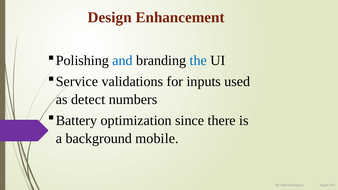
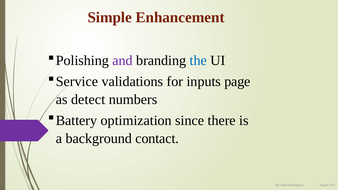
Design: Design -> Simple
and colour: blue -> purple
used: used -> page
mobile: mobile -> contact
